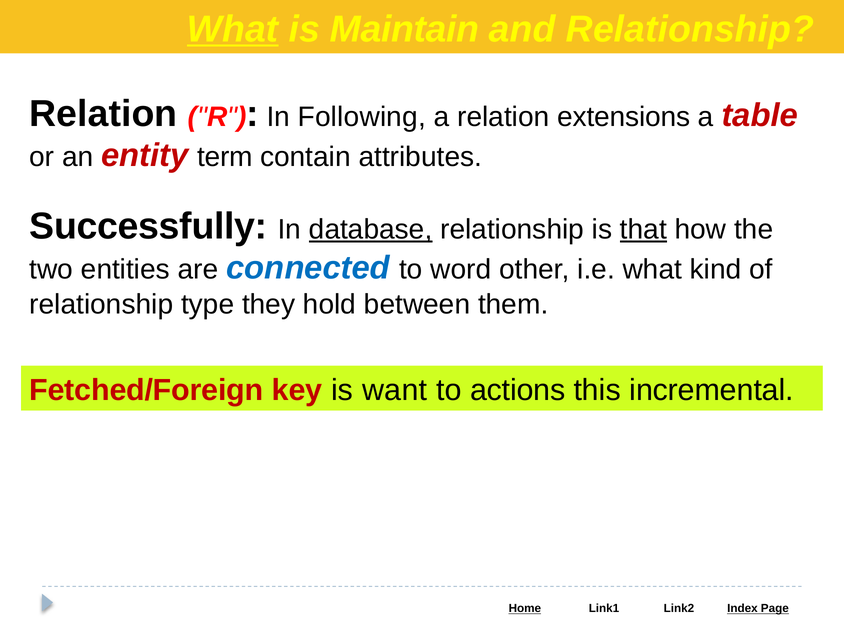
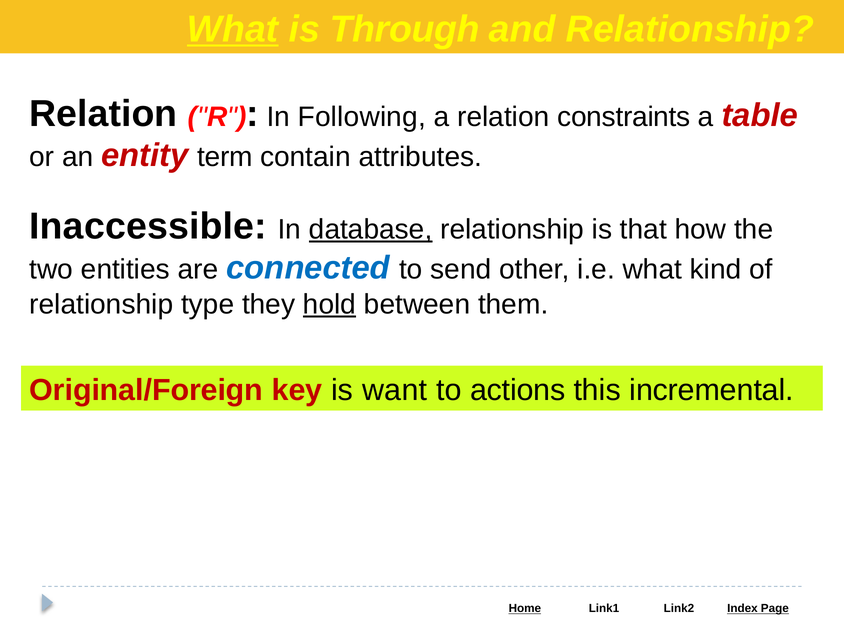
Maintain: Maintain -> Through
extensions: extensions -> constraints
Successfully: Successfully -> Inaccessible
that underline: present -> none
word: word -> send
hold underline: none -> present
Fetched/Foreign: Fetched/Foreign -> Original/Foreign
